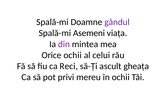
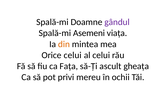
din colour: purple -> orange
Orice ochii: ochii -> celui
Reci: Reci -> Fața
